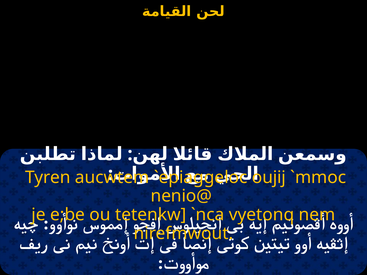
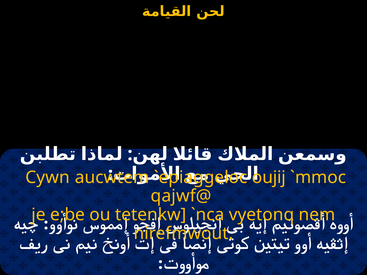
Tyren: Tyren -> Cywn
nenio@: nenio@ -> qajwf@
